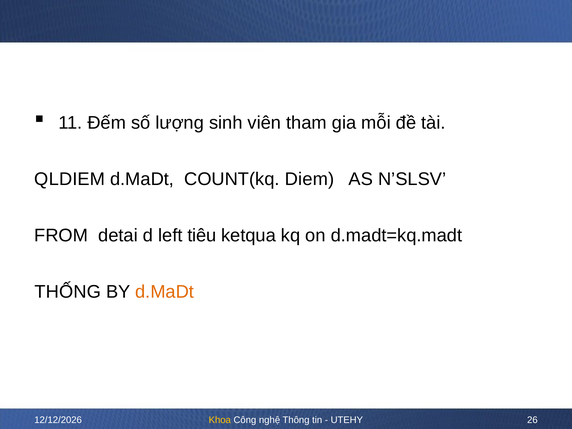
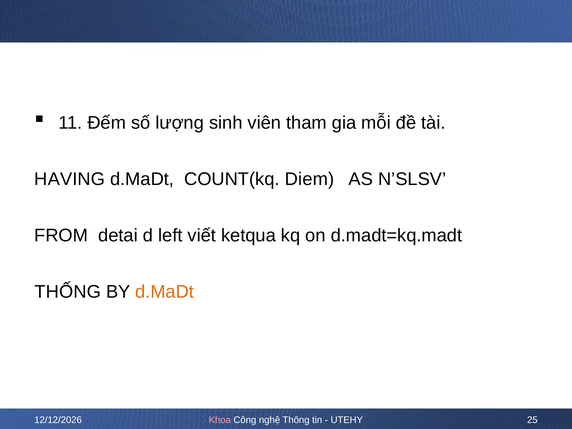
QLDIEM: QLDIEM -> HAVING
tiêu: tiêu -> viết
Khoa colour: yellow -> pink
26: 26 -> 25
